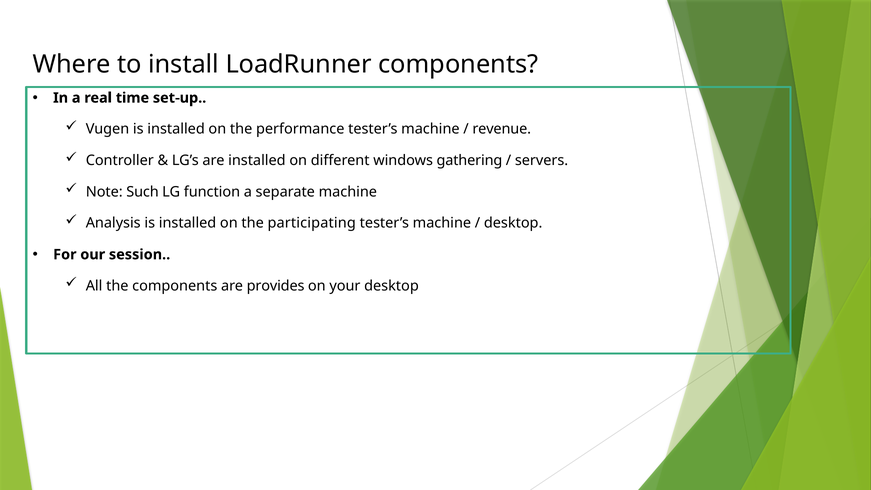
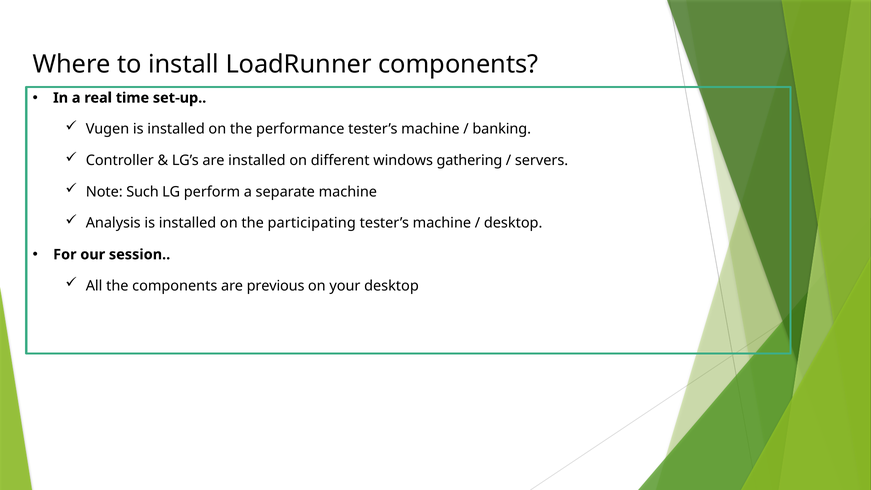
revenue: revenue -> banking
function: function -> perform
provides: provides -> previous
